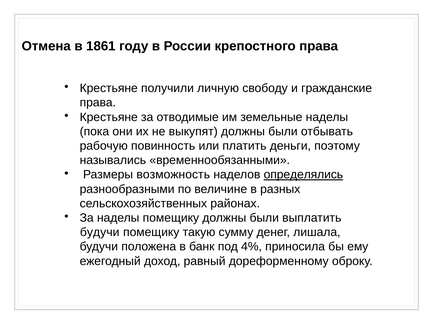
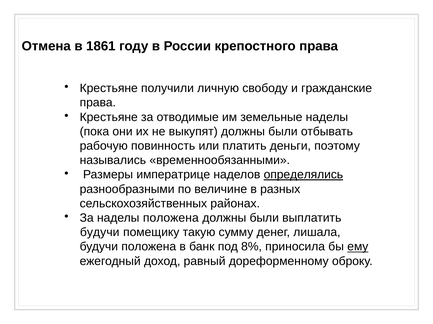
возможность: возможность -> императрице
наделы помещику: помещику -> положена
4%: 4% -> 8%
ему underline: none -> present
